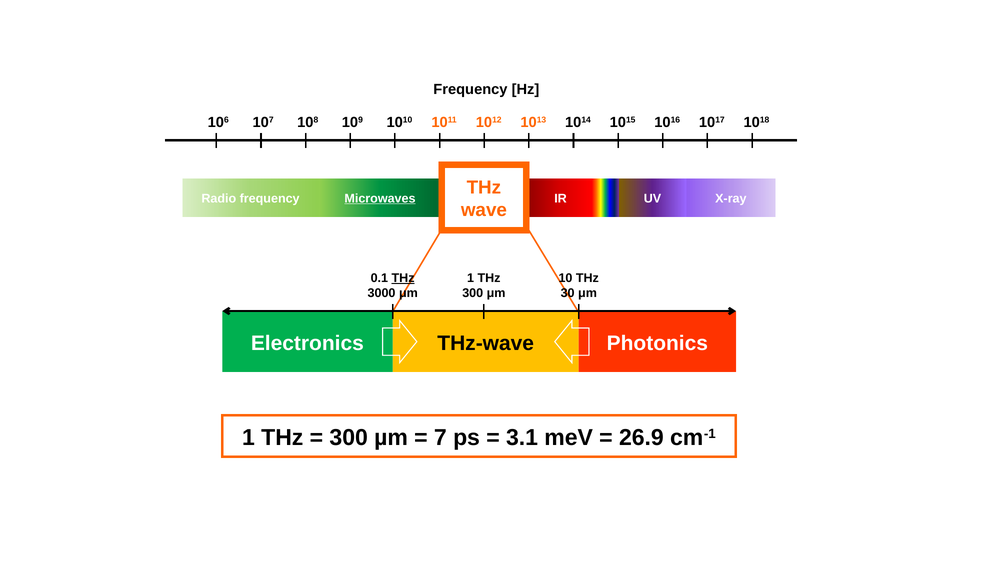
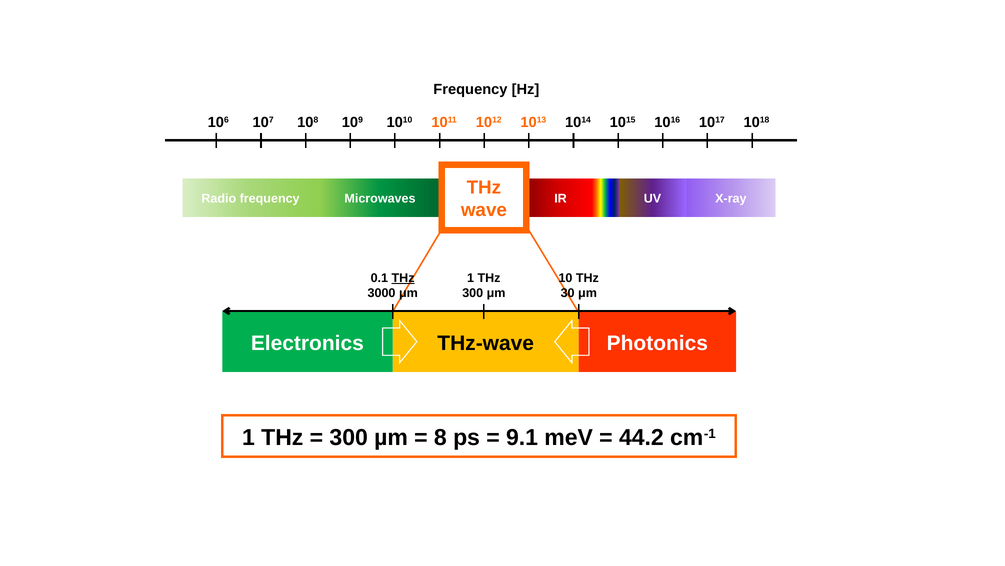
Microwaves underline: present -> none
7: 7 -> 8
3.1: 3.1 -> 9.1
26.9: 26.9 -> 44.2
